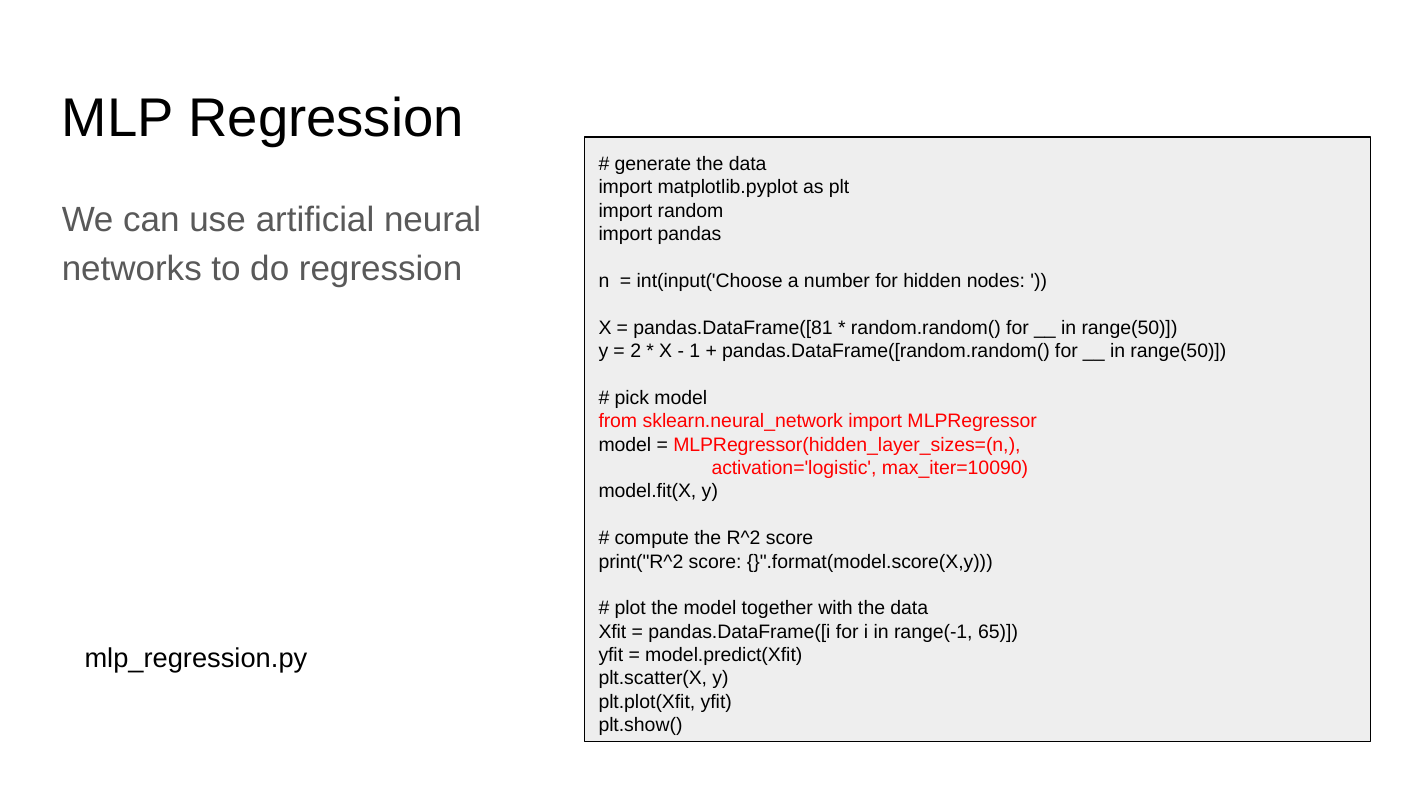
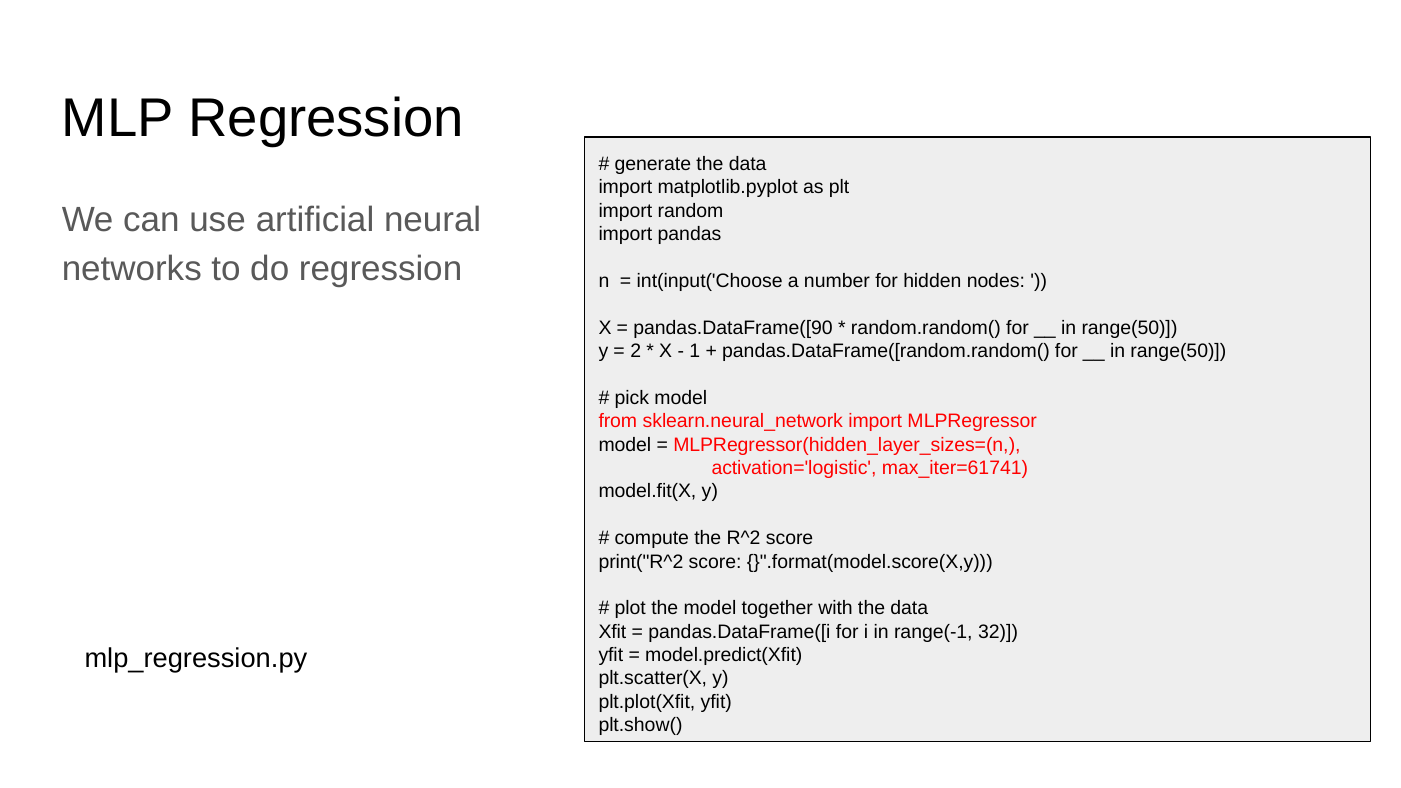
pandas.DataFrame([81: pandas.DataFrame([81 -> pandas.DataFrame([90
max_iter=10090: max_iter=10090 -> max_iter=61741
65: 65 -> 32
